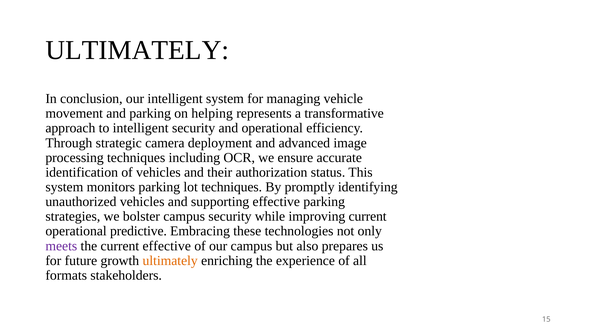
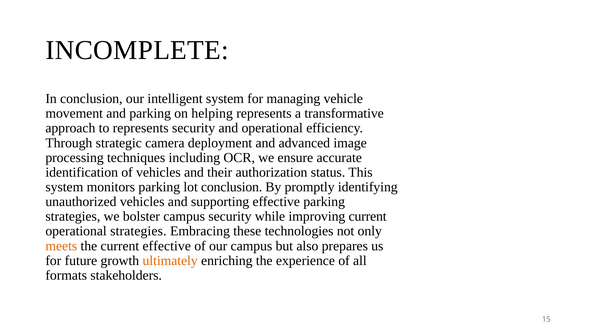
ULTIMATELY at (137, 50): ULTIMATELY -> INCOMPLETE
to intelligent: intelligent -> represents
lot techniques: techniques -> conclusion
operational predictive: predictive -> strategies
meets colour: purple -> orange
